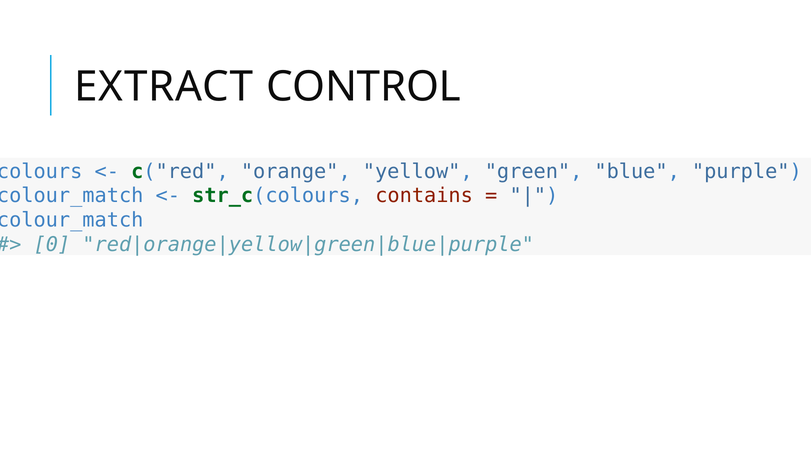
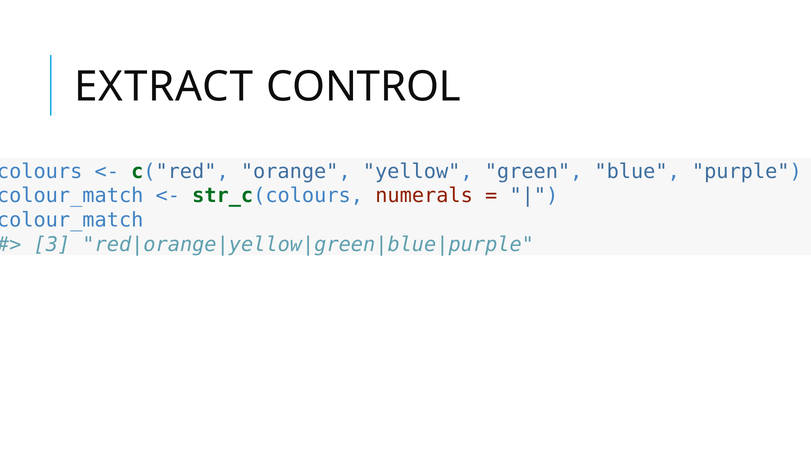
contains: contains -> numerals
0: 0 -> 3
